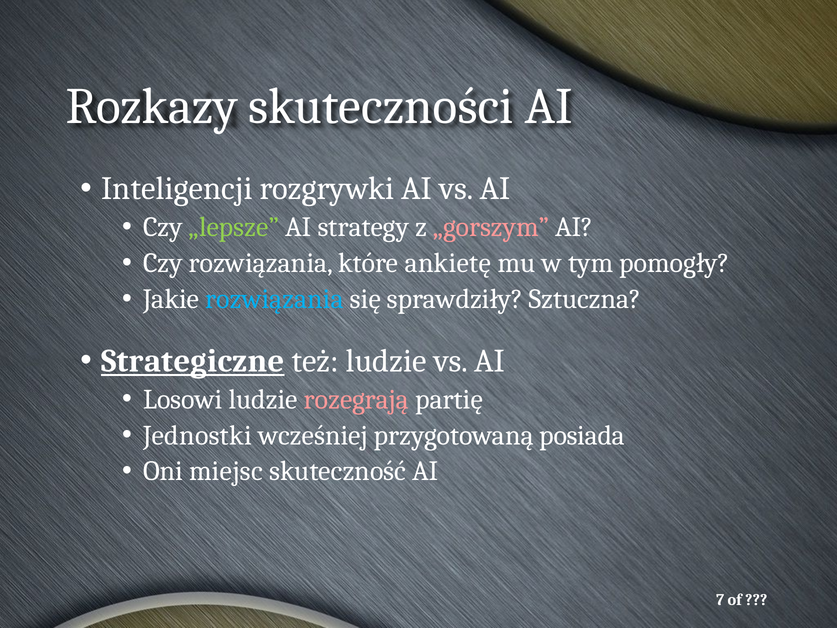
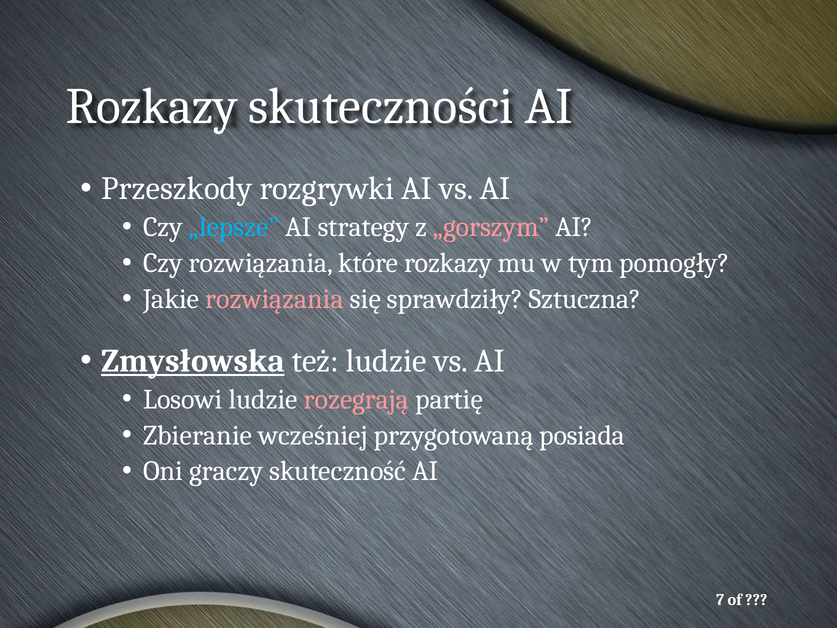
Inteligencji: Inteligencji -> Przeszkody
„lepsze colour: light green -> light blue
które ankietę: ankietę -> rozkazy
rozwiązania at (275, 299) colour: light blue -> pink
Strategiczne: Strategiczne -> Zmysłowska
Jednostki: Jednostki -> Zbieranie
miejsc: miejsc -> graczy
